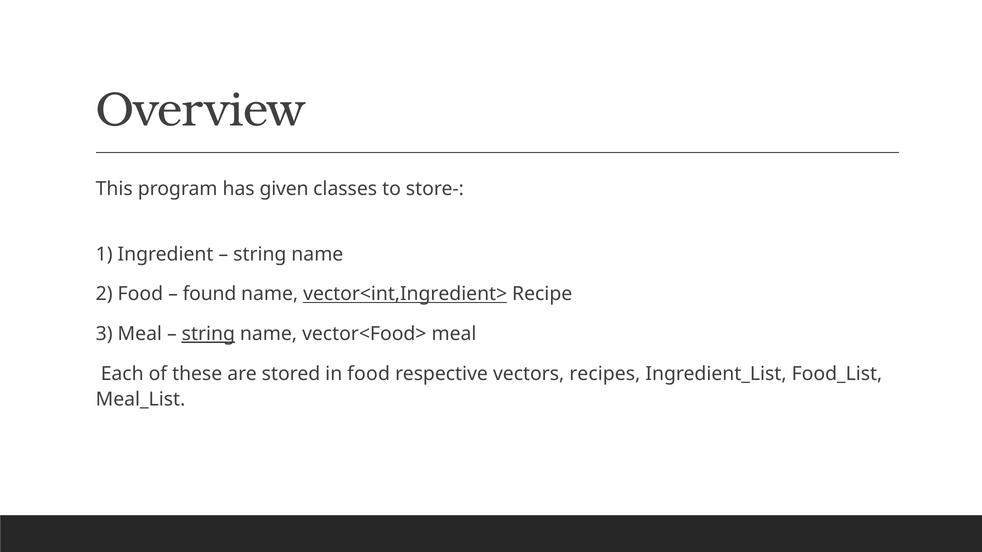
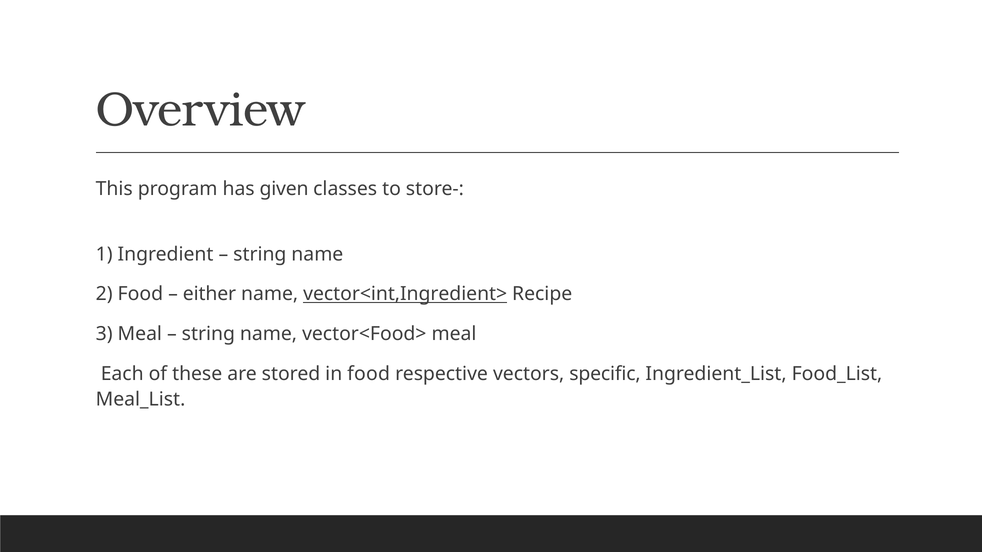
found: found -> either
string at (208, 334) underline: present -> none
recipes: recipes -> specific
